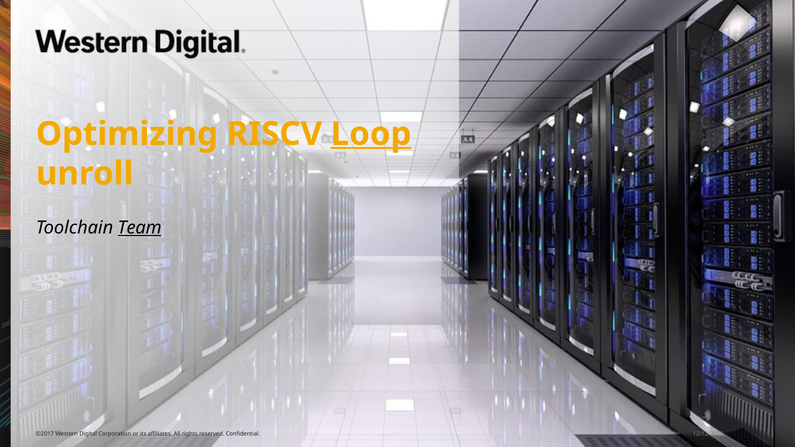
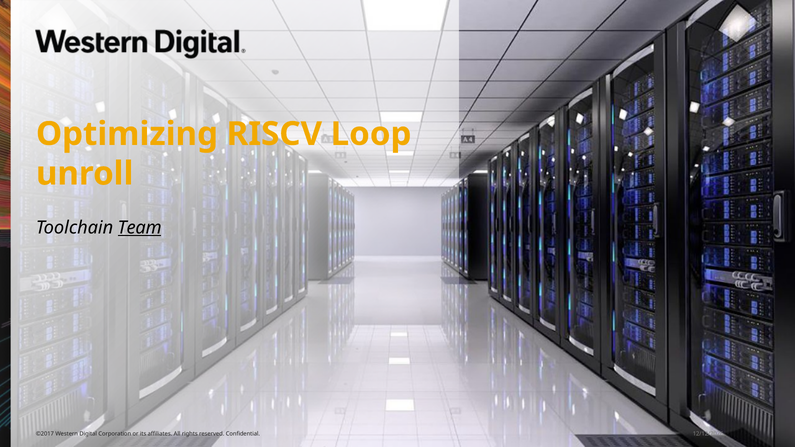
Loop underline: present -> none
